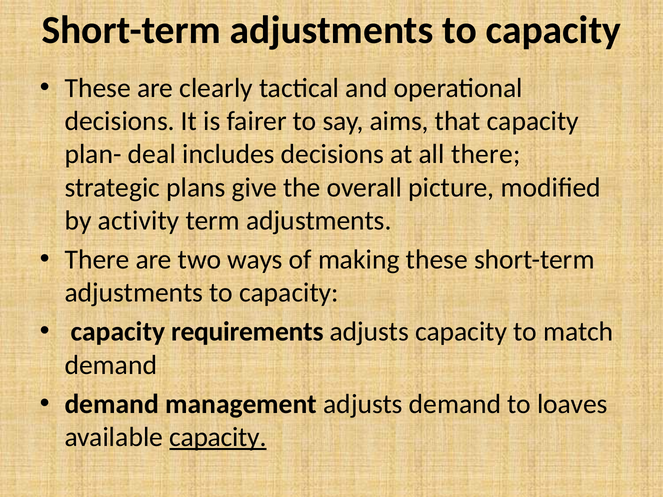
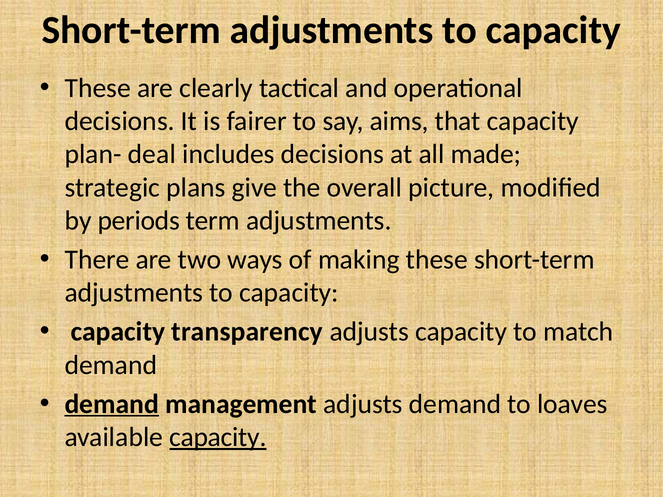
all there: there -> made
activity: activity -> periods
requirements: requirements -> transparency
demand at (112, 404) underline: none -> present
